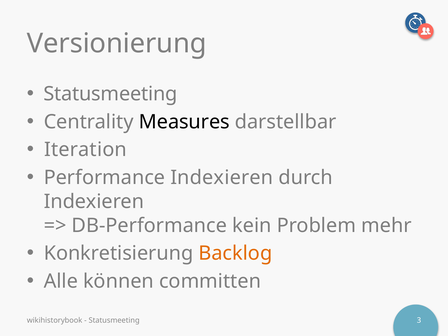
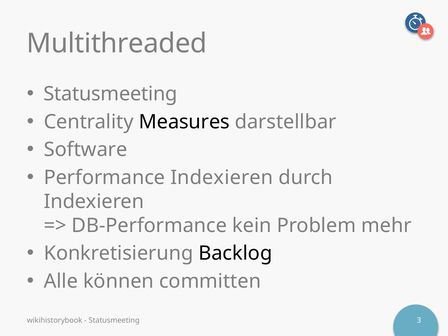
Versionierung: Versionierung -> Multithreaded
Iteration: Iteration -> Software
Backlog colour: orange -> black
